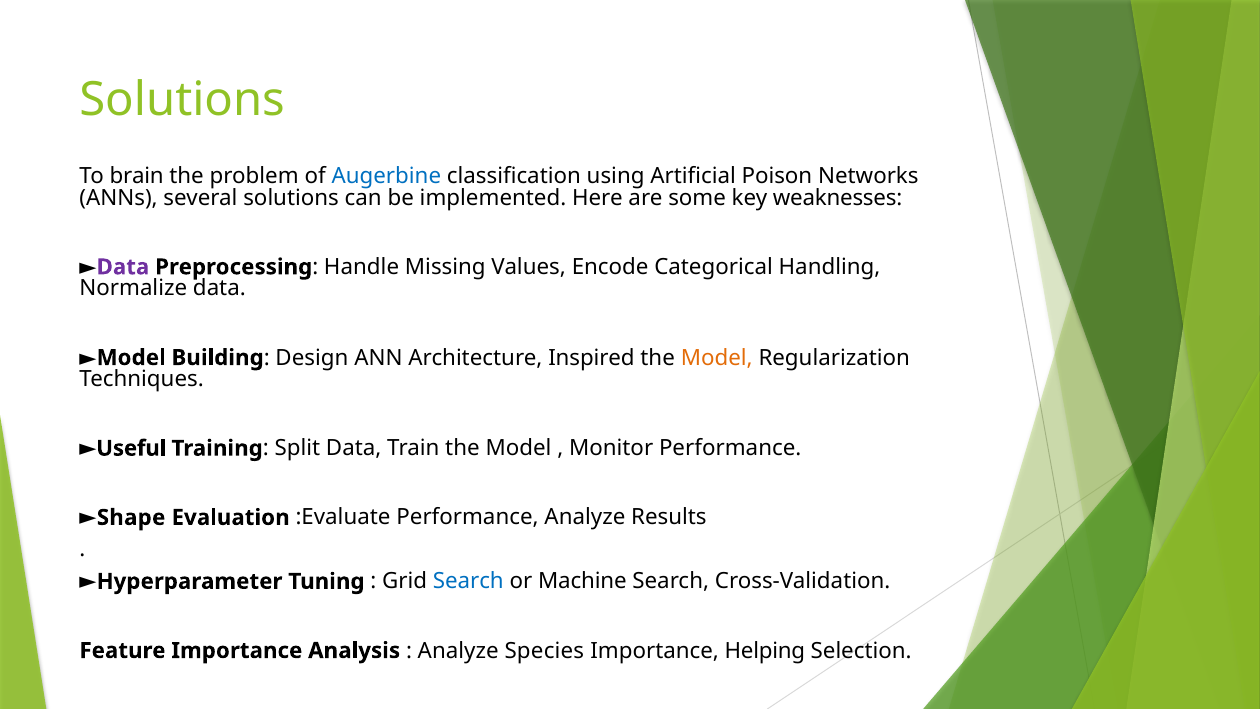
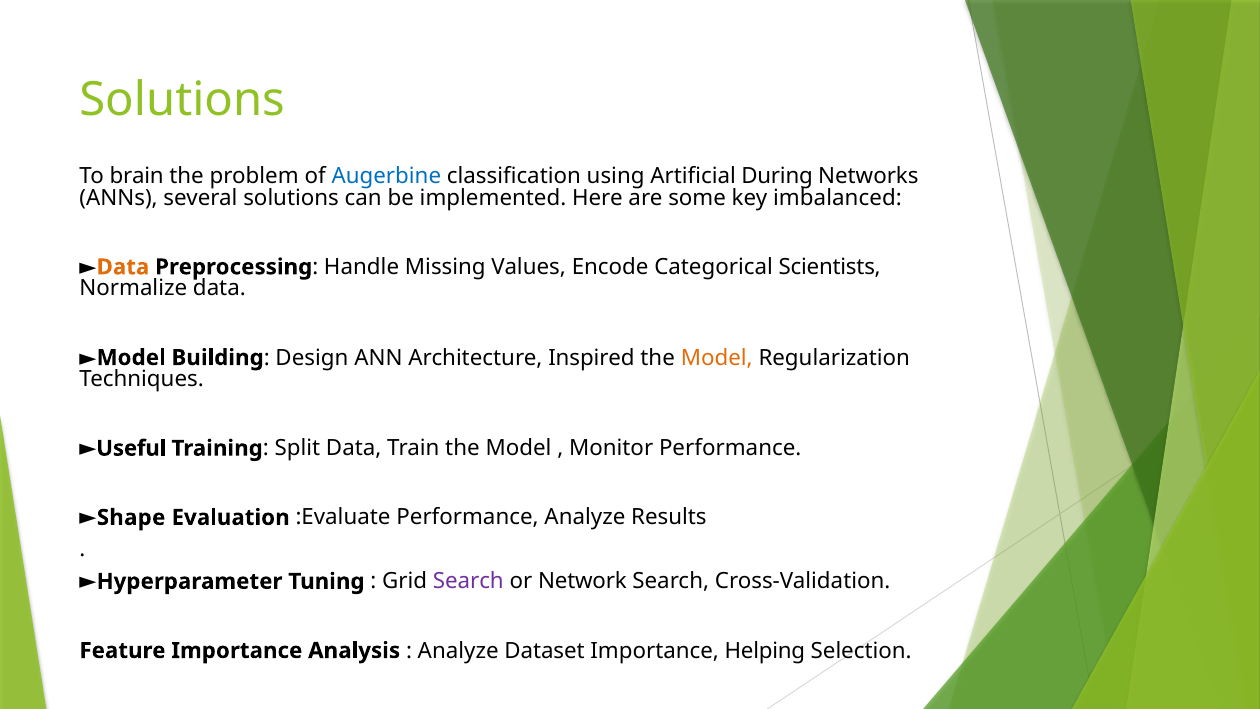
Poison: Poison -> During
weaknesses: weaknesses -> imbalanced
Data at (123, 267) colour: purple -> orange
Handling: Handling -> Scientists
Search at (468, 581) colour: blue -> purple
Machine: Machine -> Network
Species: Species -> Dataset
